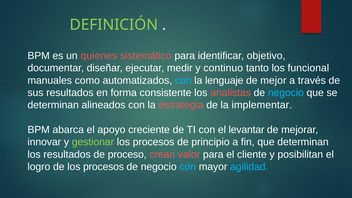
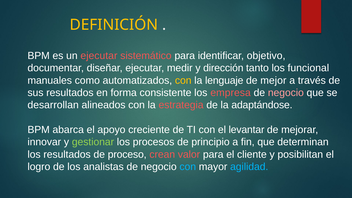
DEFINICIÓN colour: light green -> yellow
un quienes: quienes -> ejecutar
continuo: continuo -> dirección
con at (183, 80) colour: light blue -> yellow
analistas: analistas -> empresa
negocio at (286, 93) colour: light blue -> pink
determinan at (53, 105): determinan -> desarrollan
implementar: implementar -> adaptándose
de los procesos: procesos -> analistas
